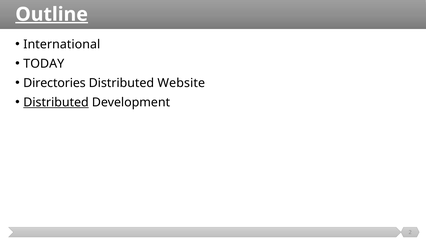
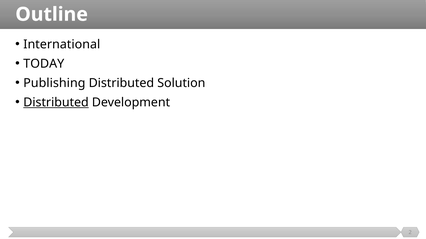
Outline underline: present -> none
Directories: Directories -> Publishing
Website: Website -> Solution
